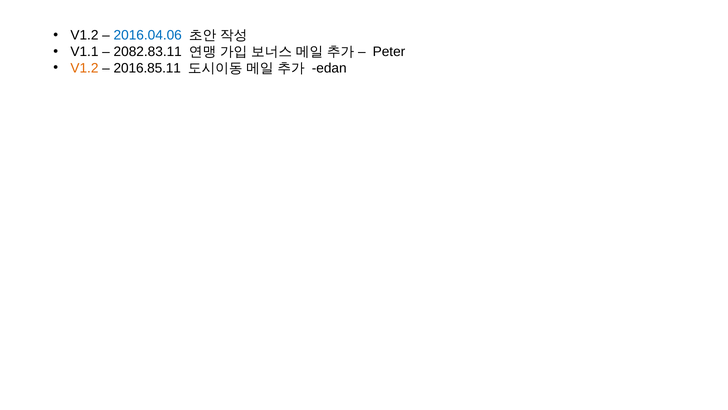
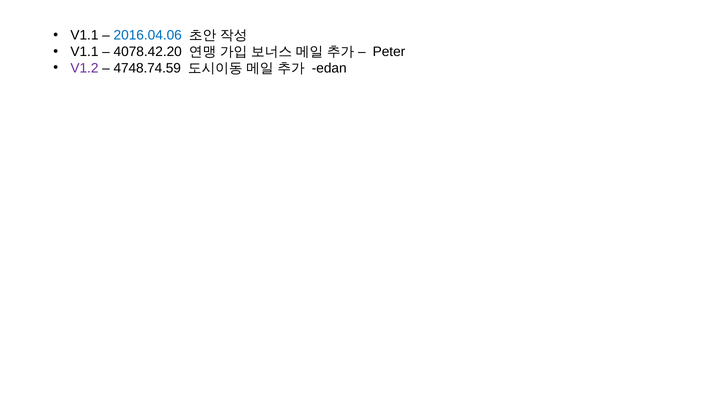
V1.2 at (84, 35): V1.2 -> V1.1
2082.83.11: 2082.83.11 -> 4078.42.20
V1.2 at (84, 68) colour: orange -> purple
2016.85.11: 2016.85.11 -> 4748.74.59
